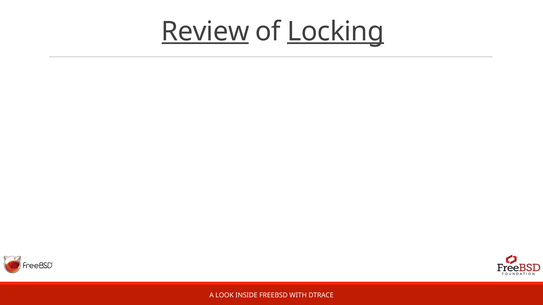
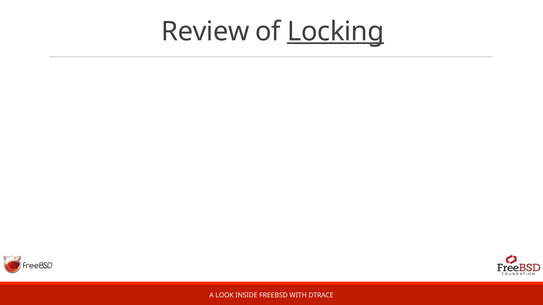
Review underline: present -> none
